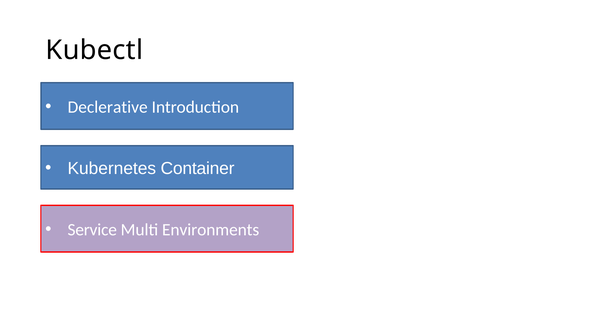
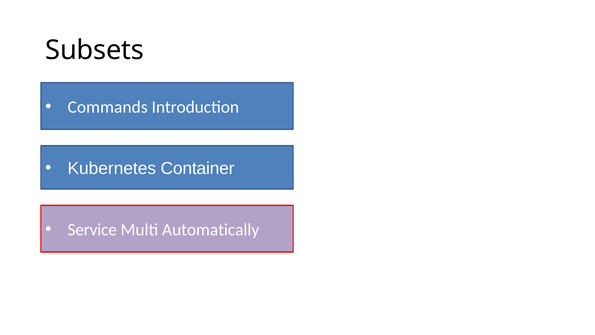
Kubectl: Kubectl -> Subsets
Declerative: Declerative -> Commands
Environments: Environments -> Automatically
